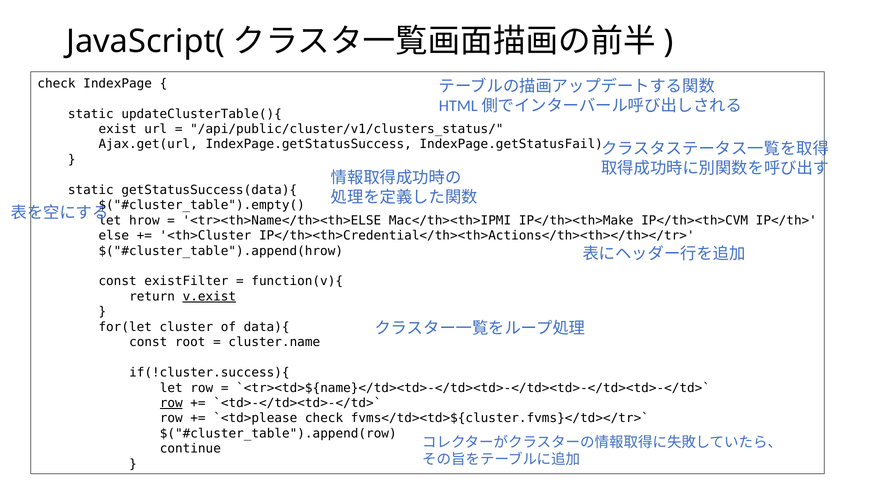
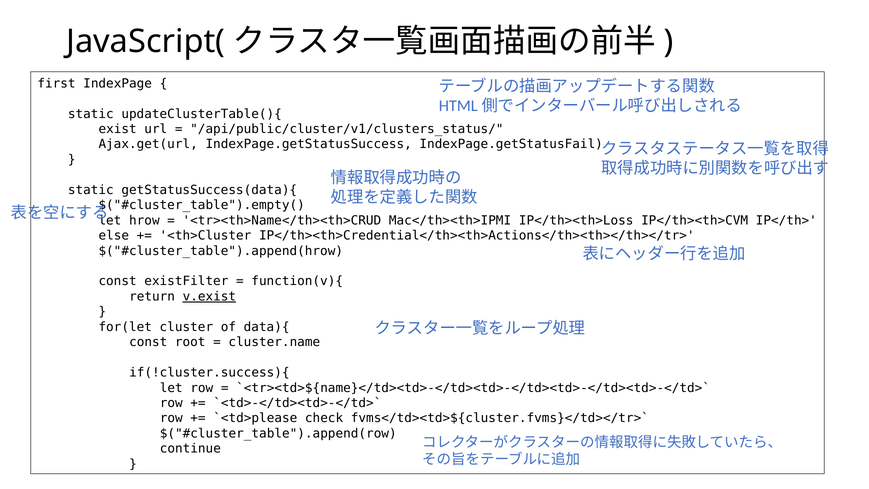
check at (56, 83): check -> first
<tr><th>Name</th><th>ELSE: <tr><th>Name</th><th>ELSE -> <tr><th>Name</th><th>CRUD
IP</th><th>Make: IP</th><th>Make -> IP</th><th>Loss
row at (171, 403) underline: present -> none
